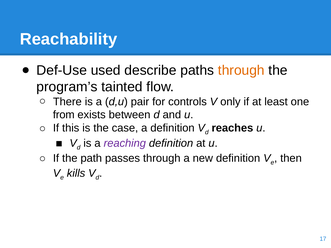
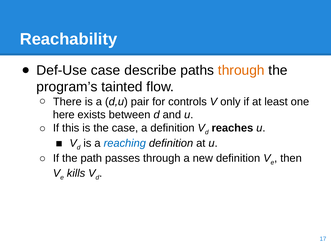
Def-Use used: used -> case
from: from -> here
reaching colour: purple -> blue
